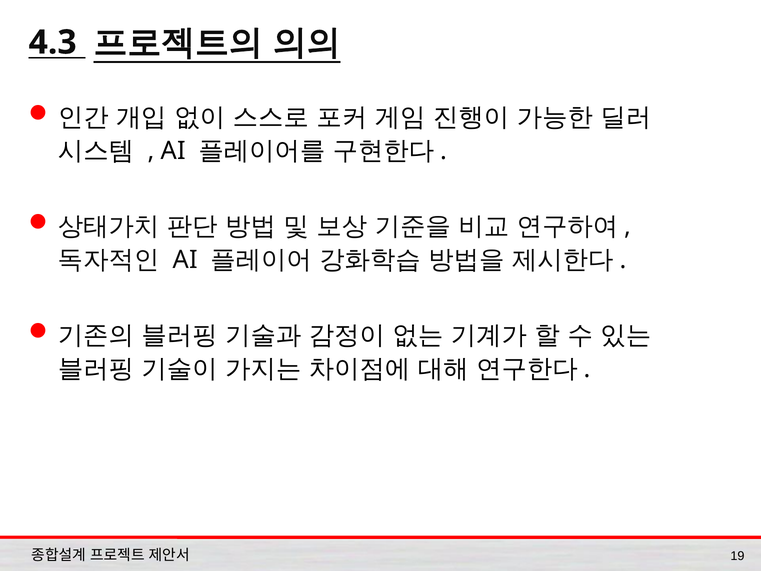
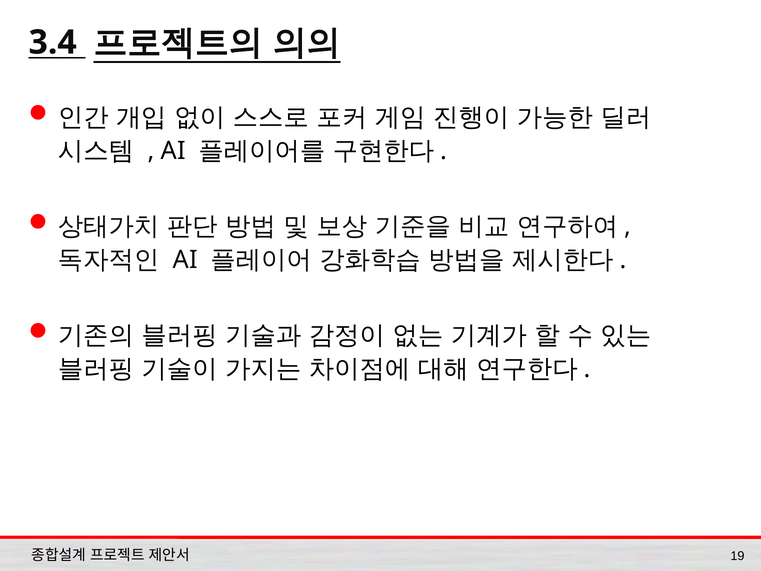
4.3: 4.3 -> 3.4
